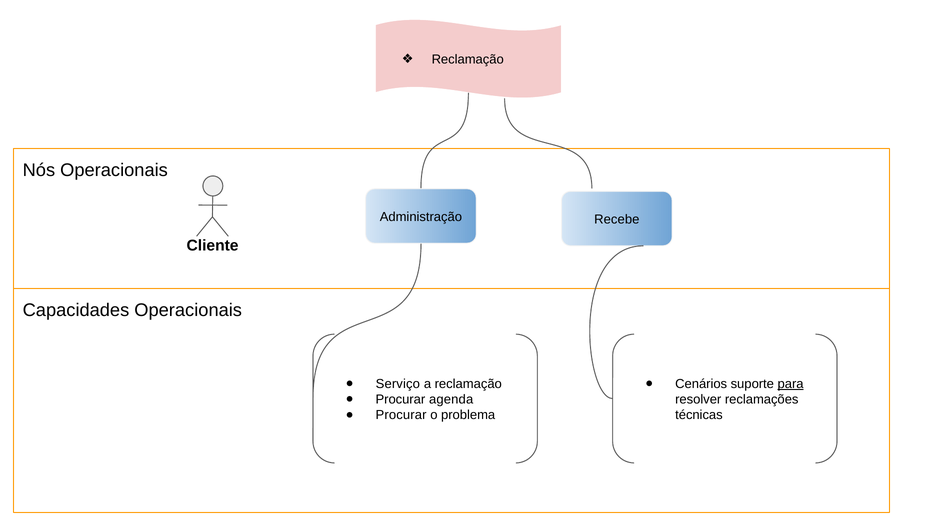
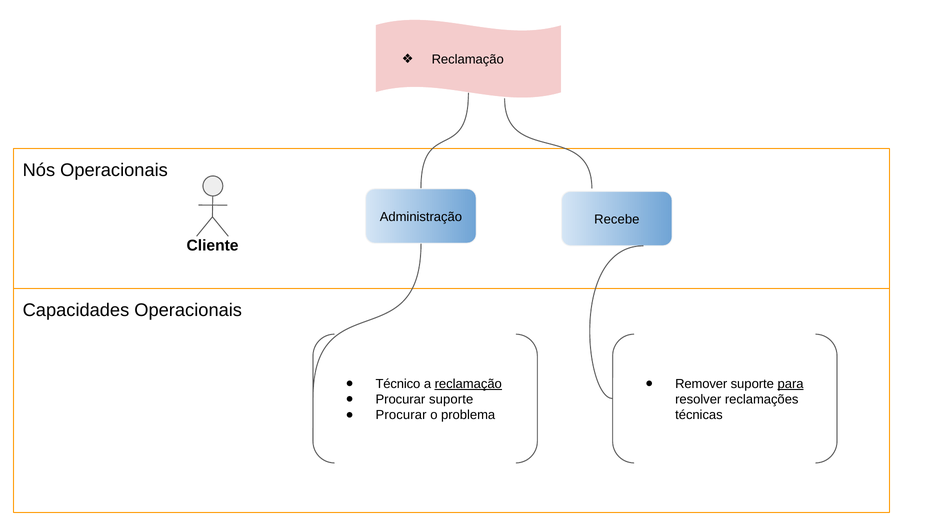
Serviço: Serviço -> Técnico
reclamação at (468, 383) underline: none -> present
Cenários: Cenários -> Remover
Procurar agenda: agenda -> suporte
